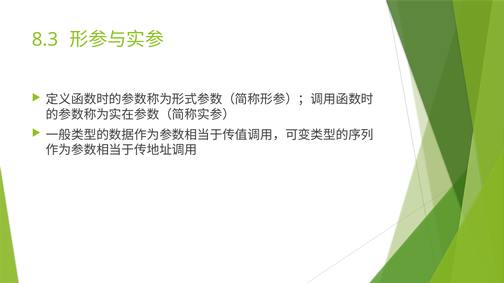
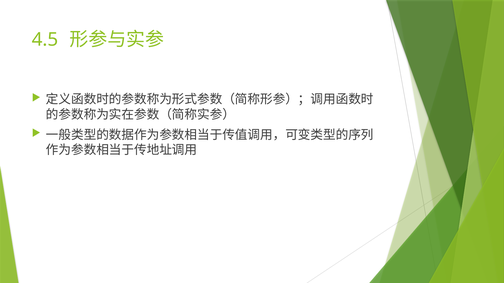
8.3: 8.3 -> 4.5
